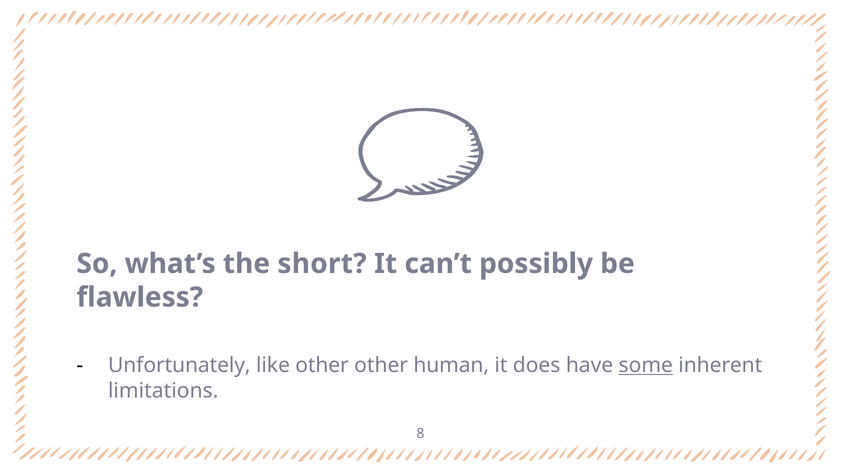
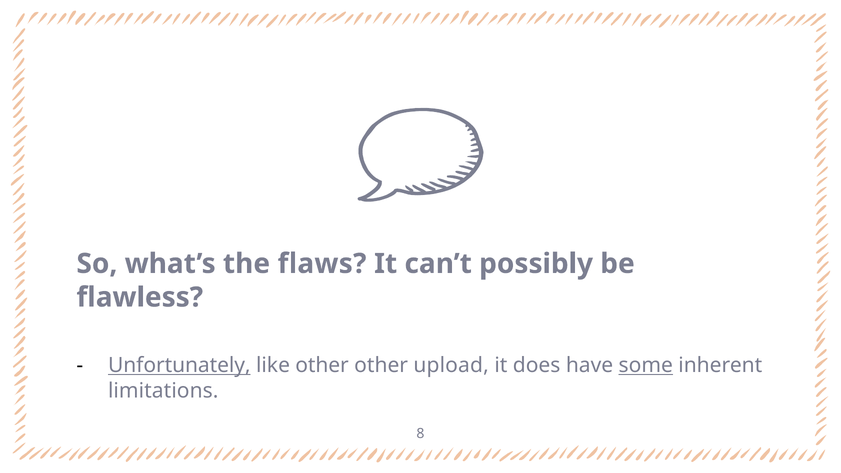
short: short -> flaws
Unfortunately underline: none -> present
human: human -> upload
